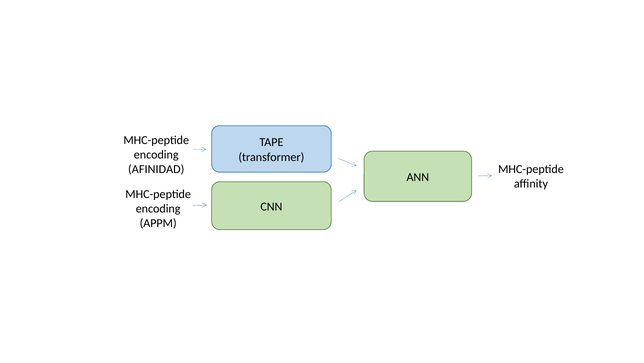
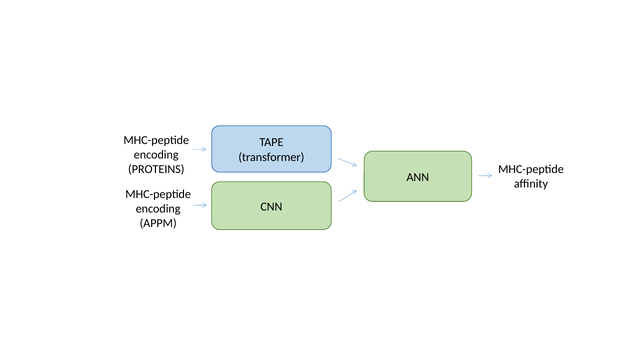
AFINIDAD: AFINIDAD -> PROTEINS
